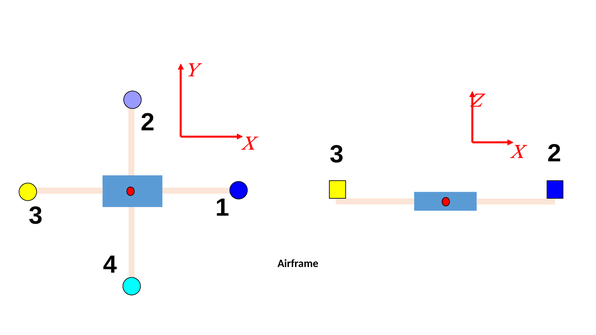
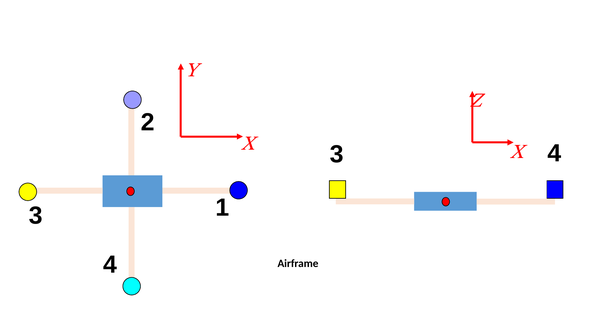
2 at (554, 154): 2 -> 4
